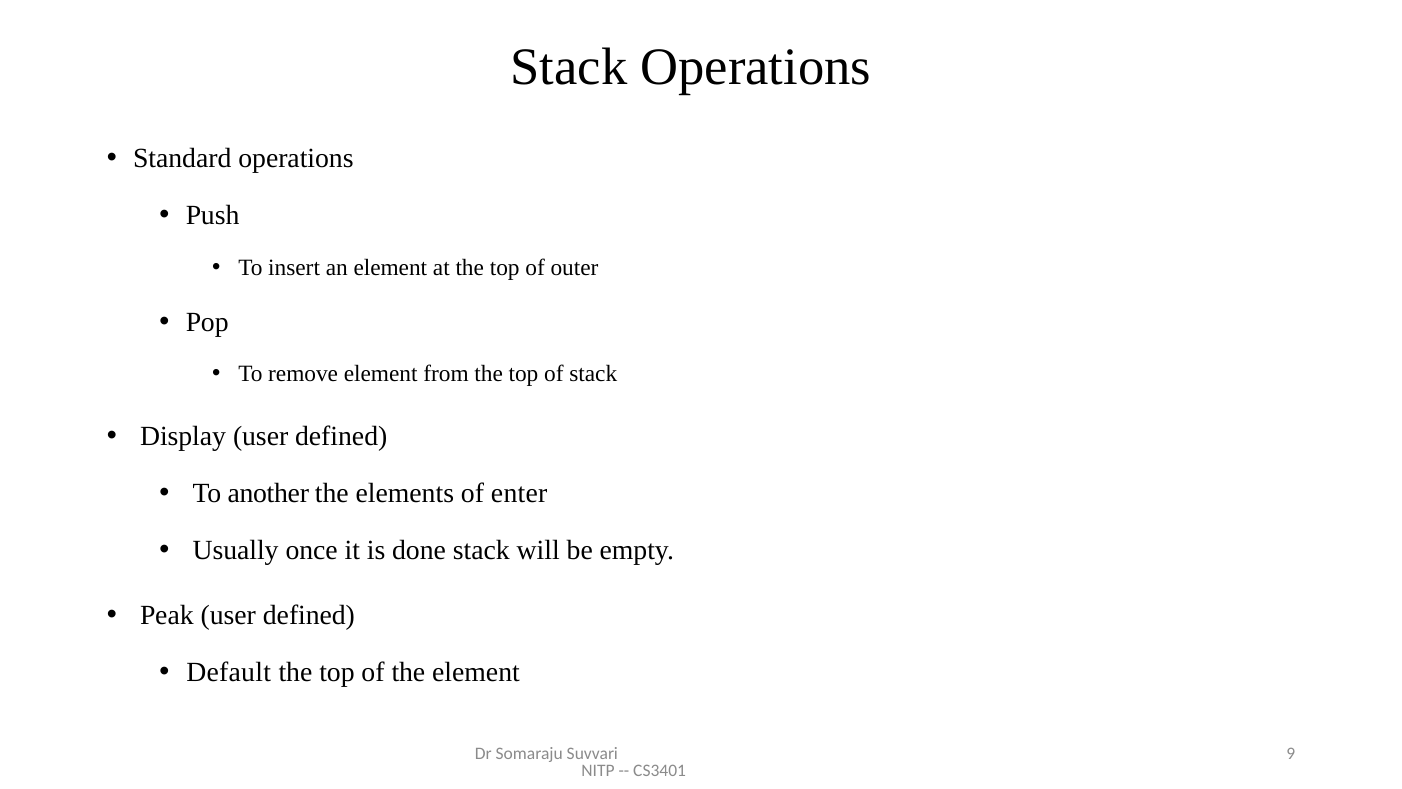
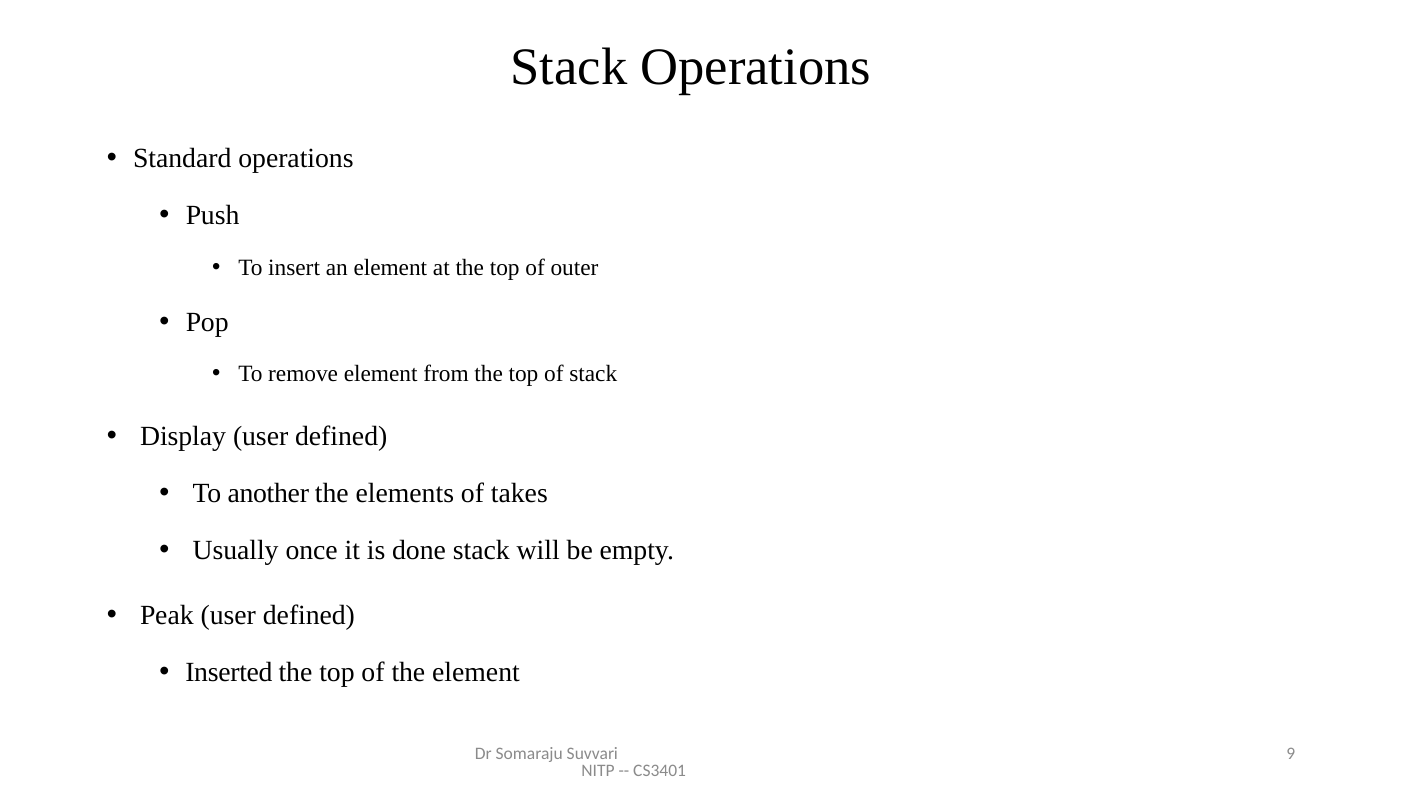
enter: enter -> takes
Default: Default -> Inserted
